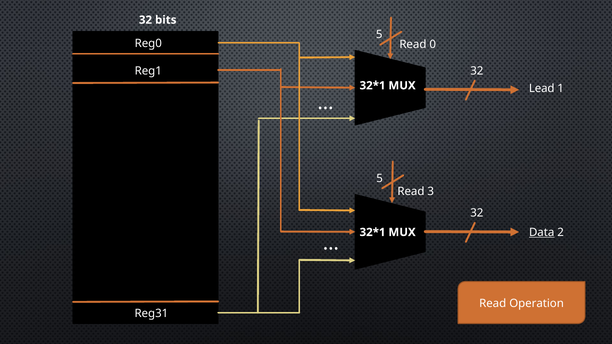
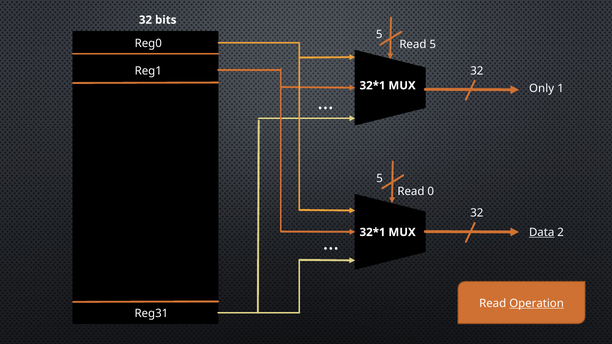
Read 0: 0 -> 5
Lead: Lead -> Only
3: 3 -> 0
Operation underline: none -> present
